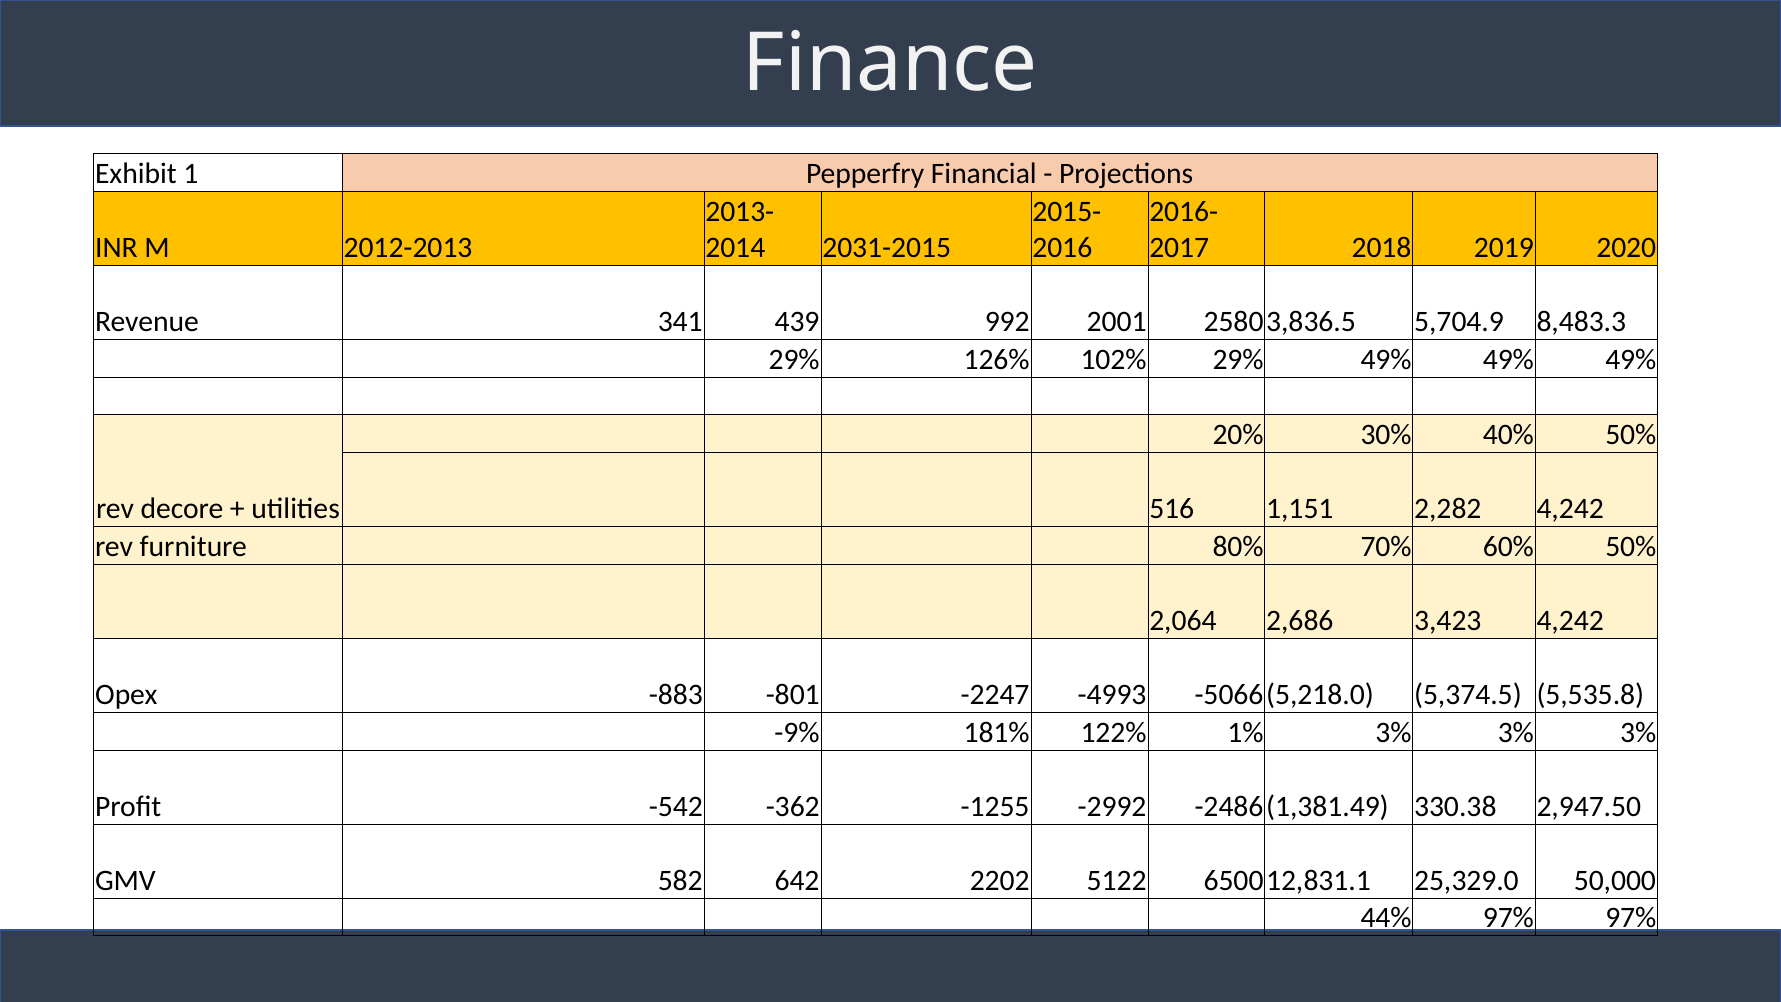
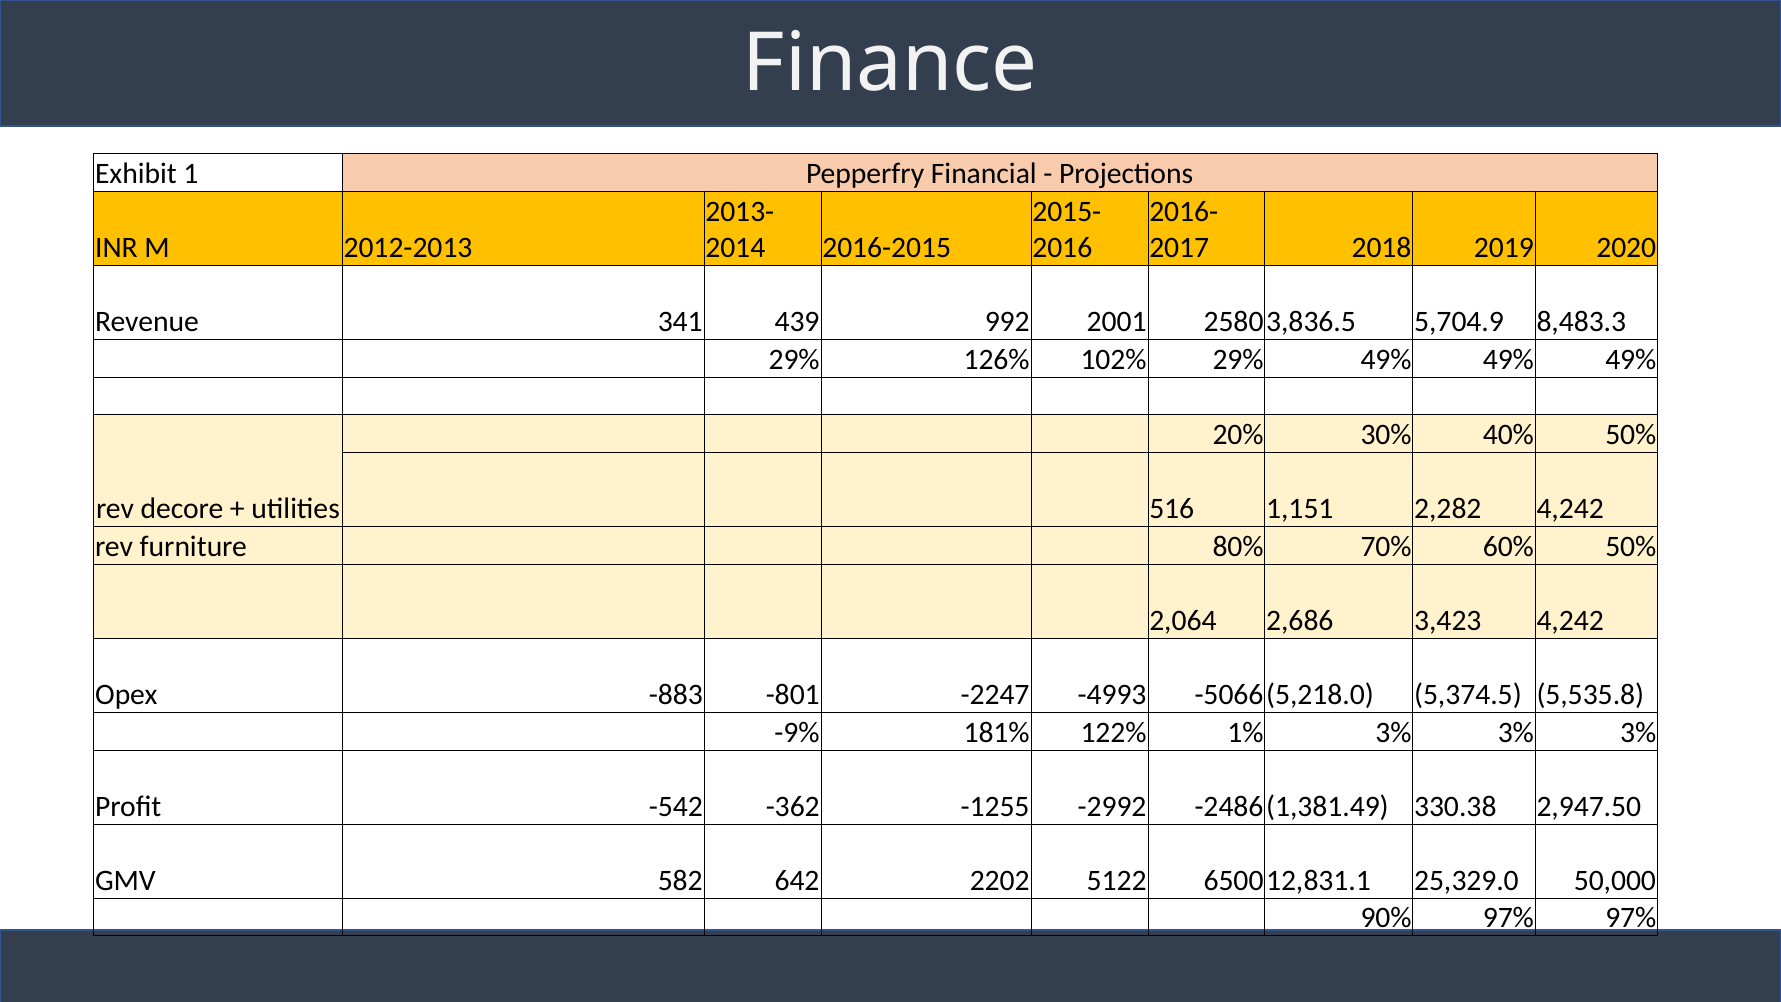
2031-2015: 2031-2015 -> 2016-2015
44%: 44% -> 90%
